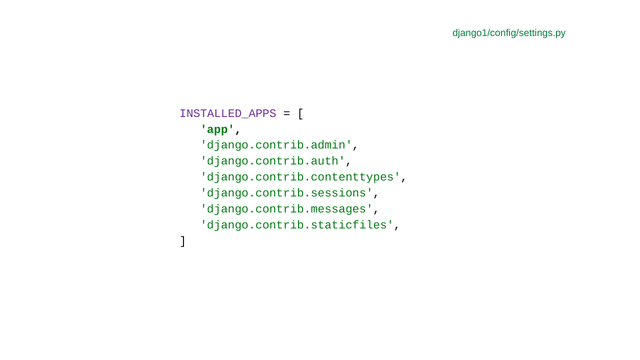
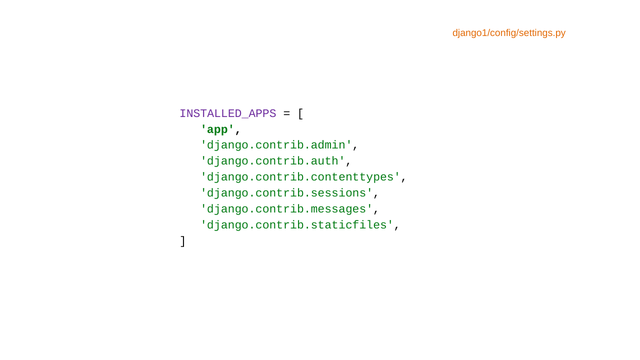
django1/config/settings.py colour: green -> orange
